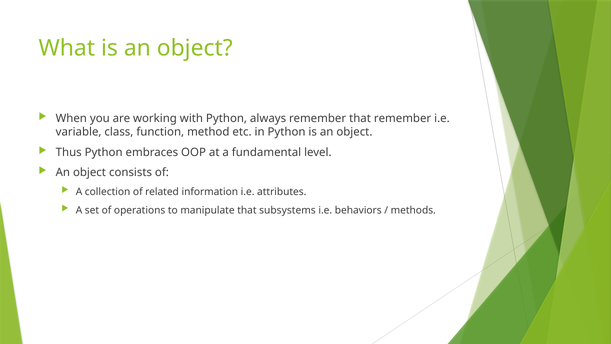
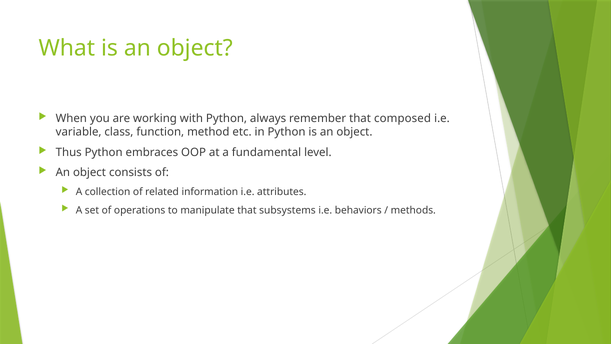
that remember: remember -> composed
